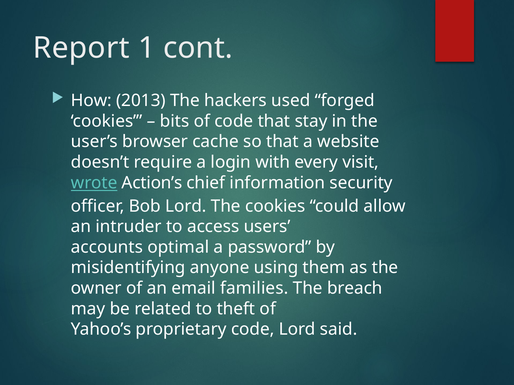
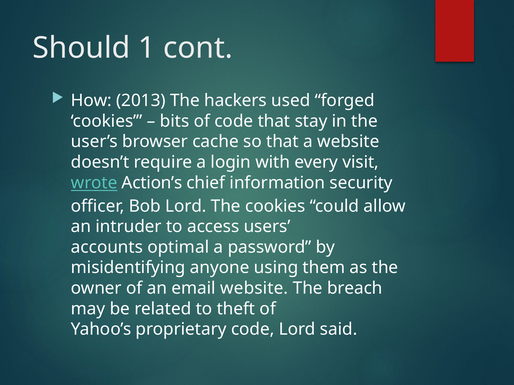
Report: Report -> Should
email families: families -> website
